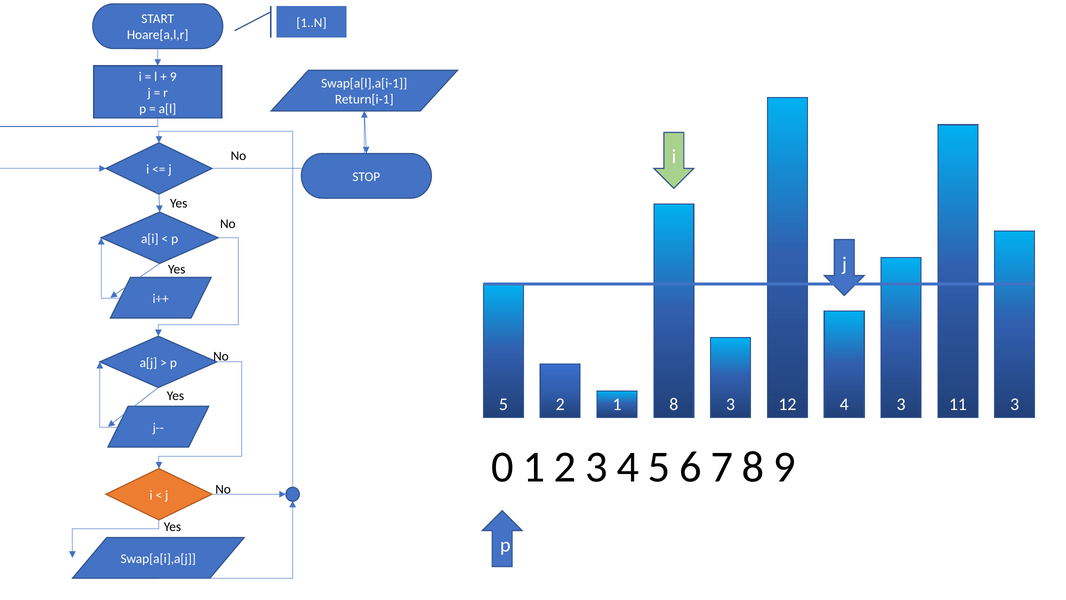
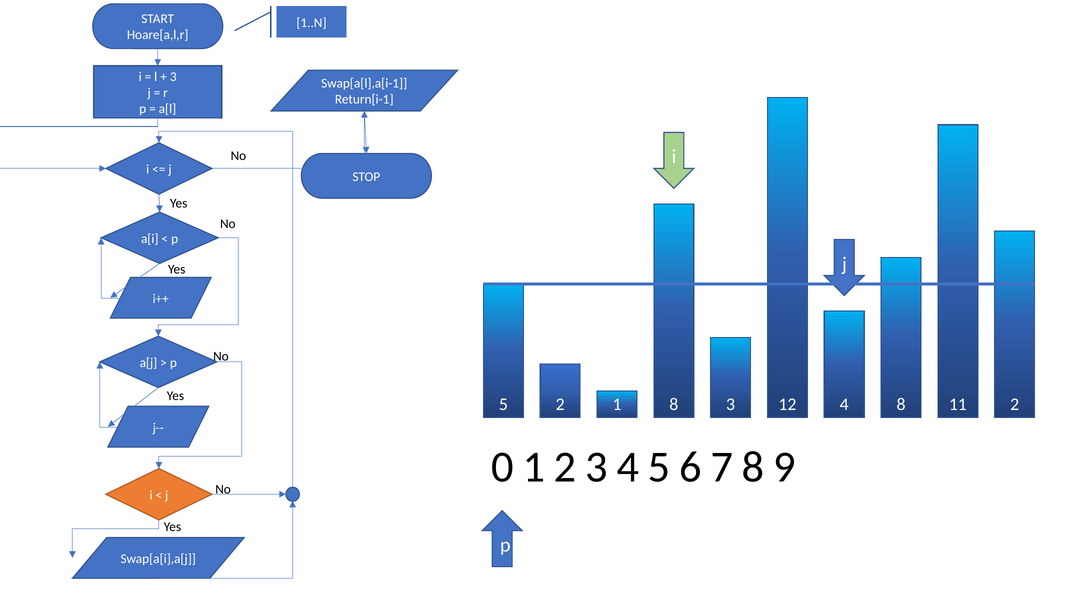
9 at (173, 77): 9 -> 3
4 3: 3 -> 8
1 3: 3 -> 2
